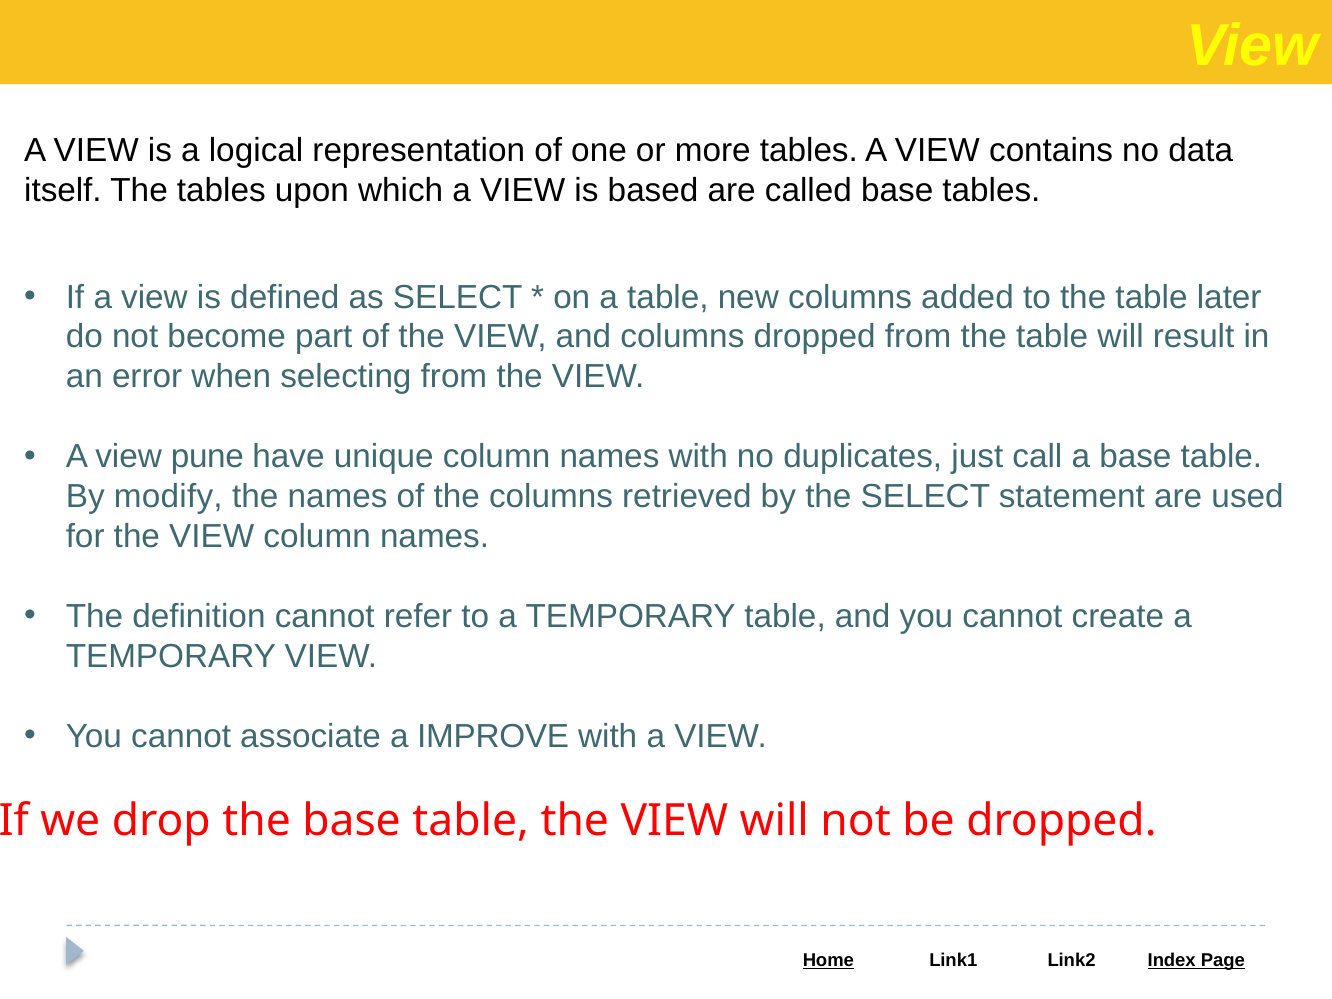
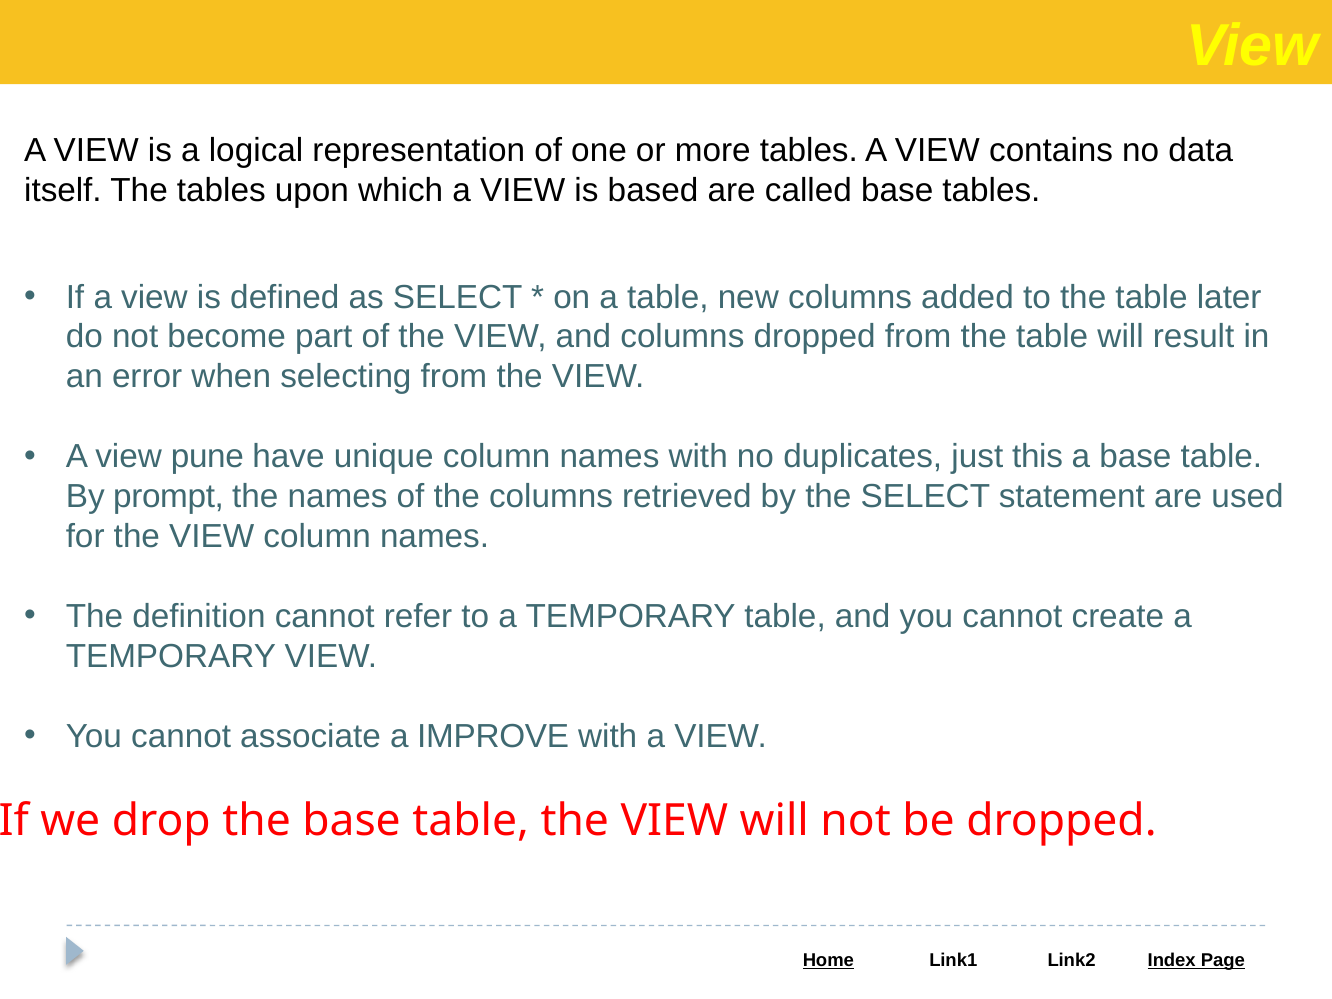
call: call -> this
modify: modify -> prompt
